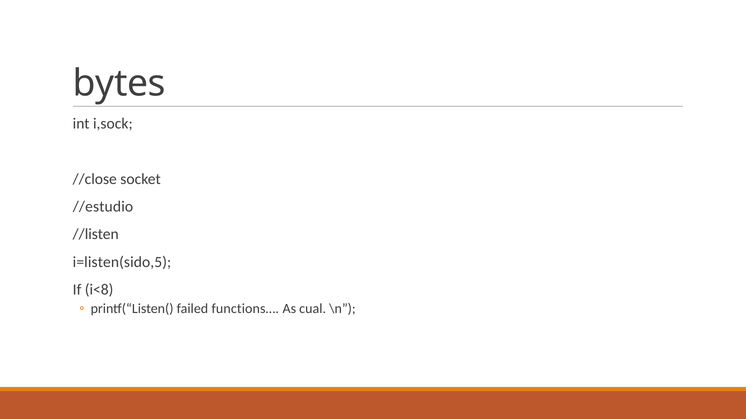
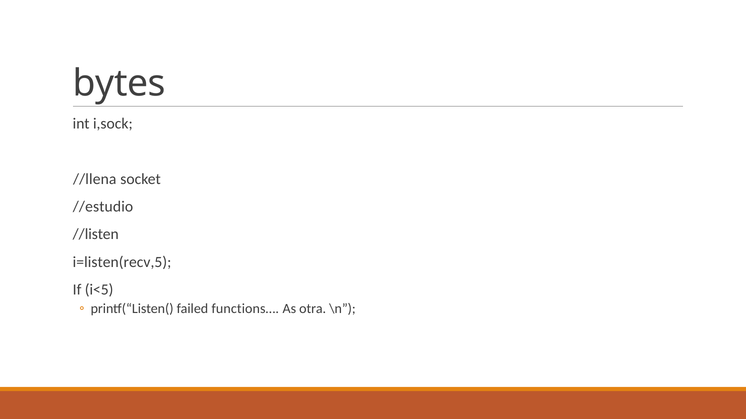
//close: //close -> //llena
i=listen(sido,5: i=listen(sido,5 -> i=listen(recv,5
i<8: i<8 -> i<5
cual: cual -> otra
